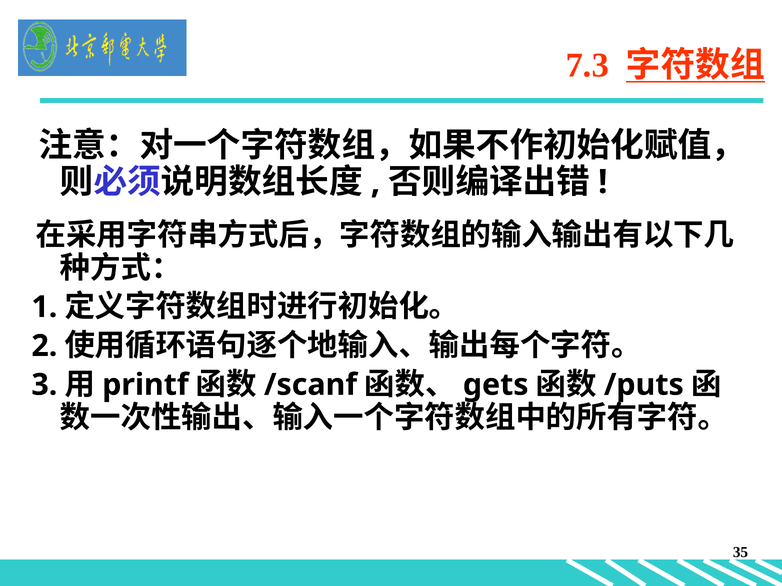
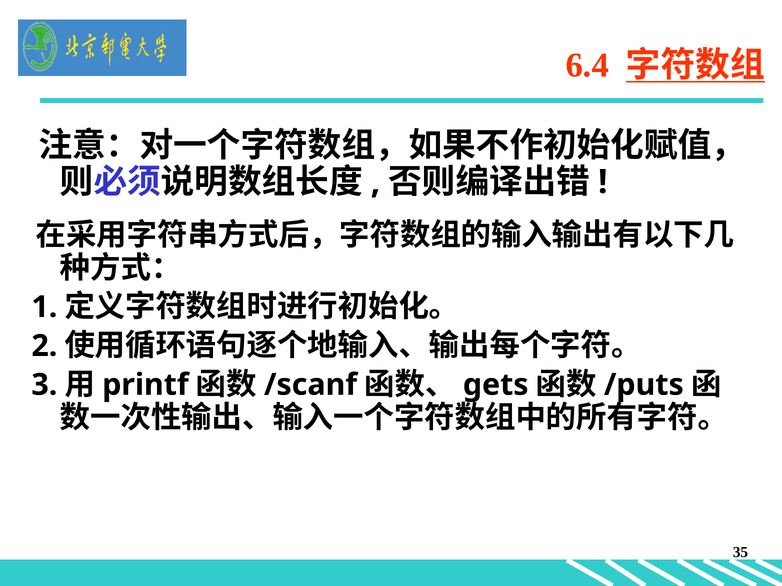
7.3: 7.3 -> 6.4
